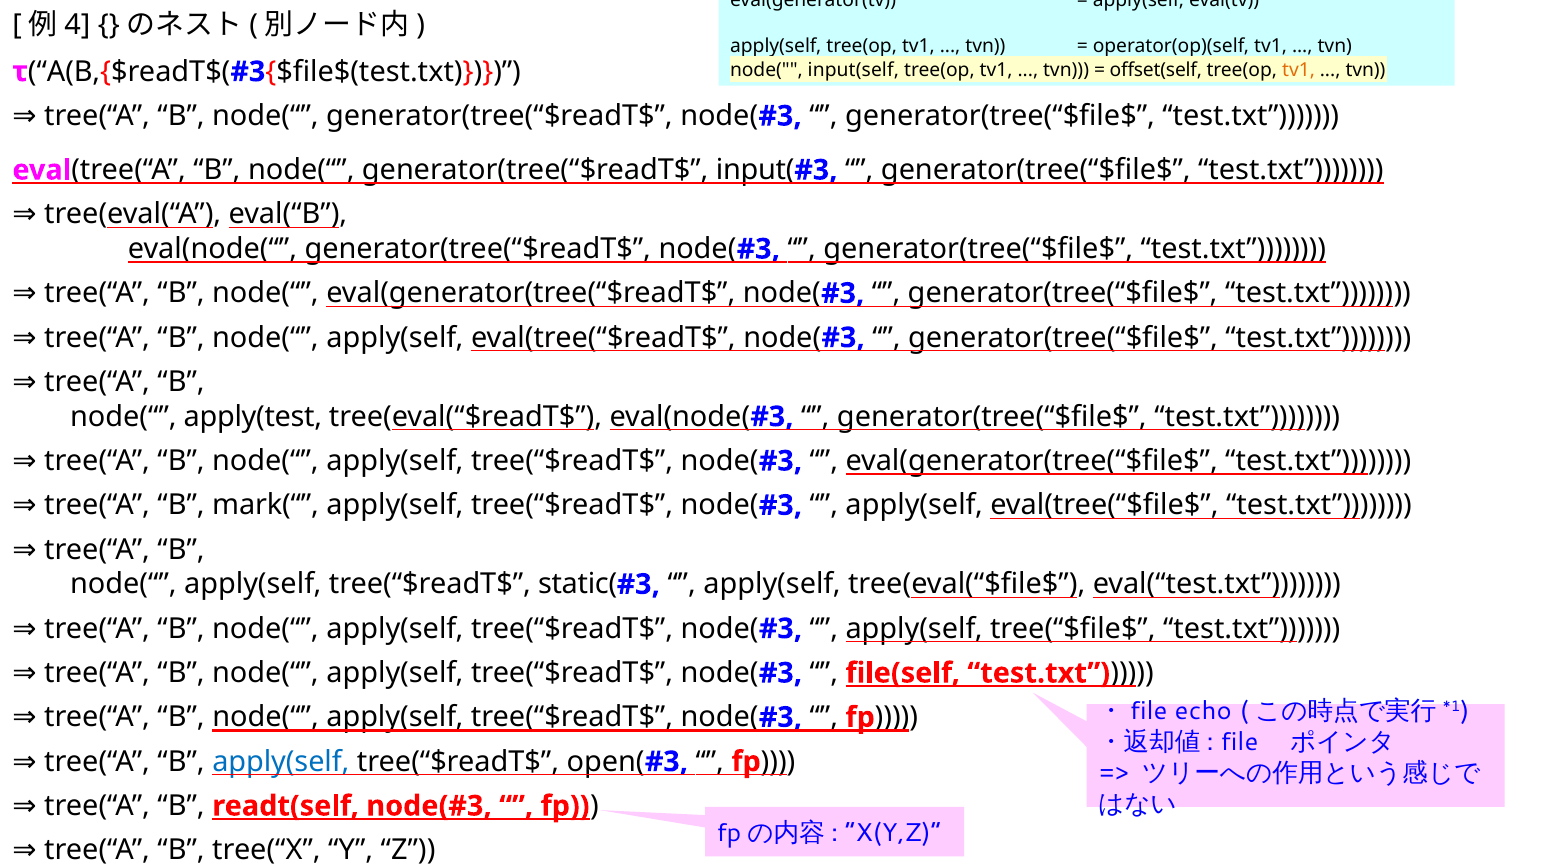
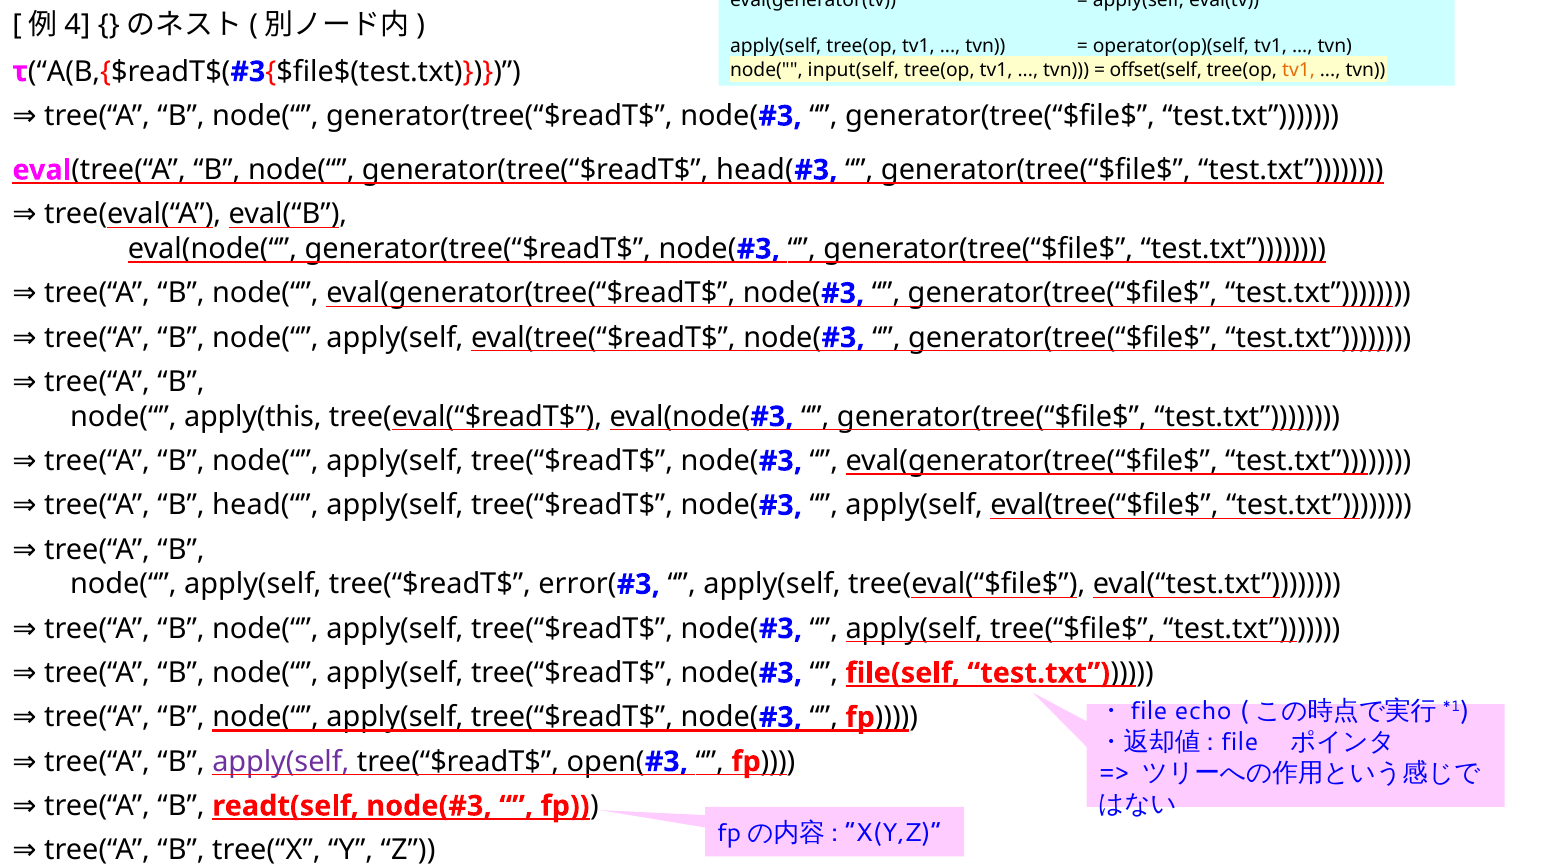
input(: input( -> head(
apply(test: apply(test -> apply(this
mark(“: mark(“ -> head(“
static(: static( -> error(
apply(self at (281, 761) colour: blue -> purple
